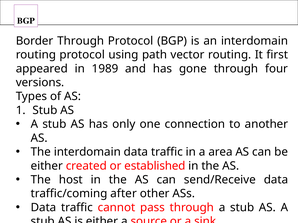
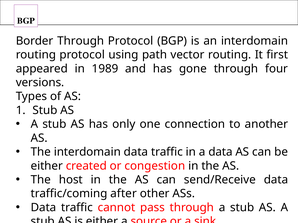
a area: area -> data
established: established -> congestion
